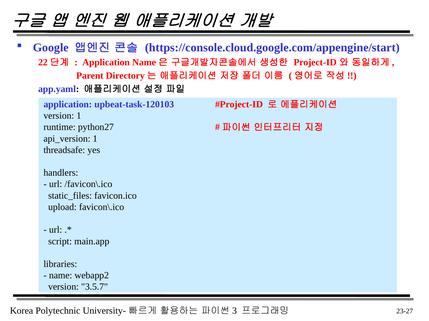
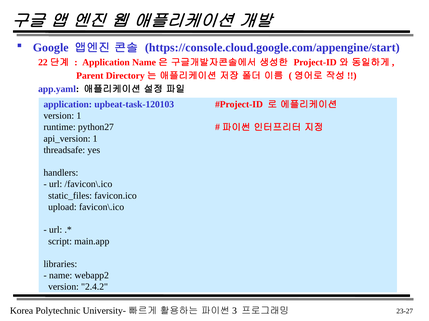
3.5.7: 3.5.7 -> 2.4.2
